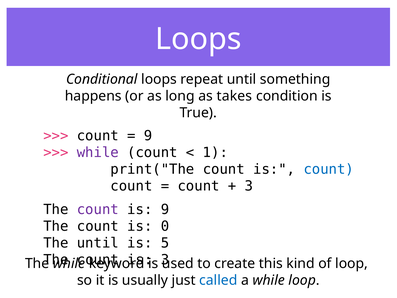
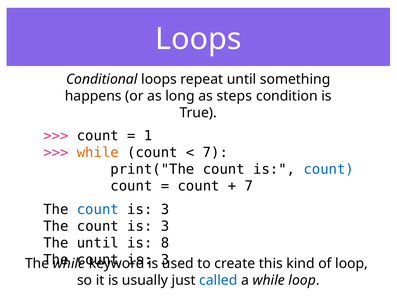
takes: takes -> steps
9 at (148, 136): 9 -> 1
while at (98, 152) colour: purple -> orange
1 at (215, 152): 1 -> 7
3 at (249, 186): 3 -> 7
count at (98, 209) colour: purple -> blue
9 at (165, 209): 9 -> 3
0 at (165, 226): 0 -> 3
5: 5 -> 8
